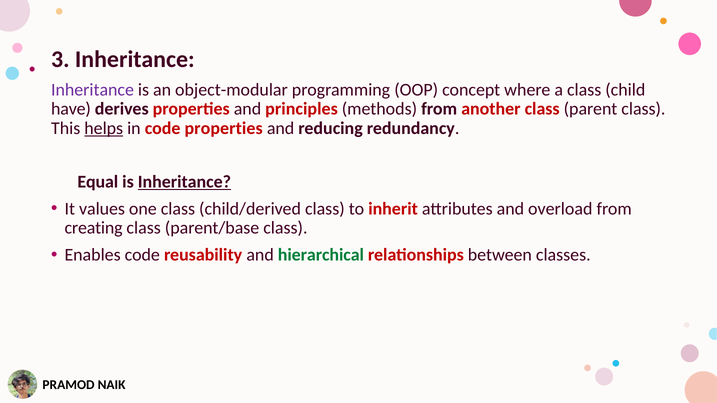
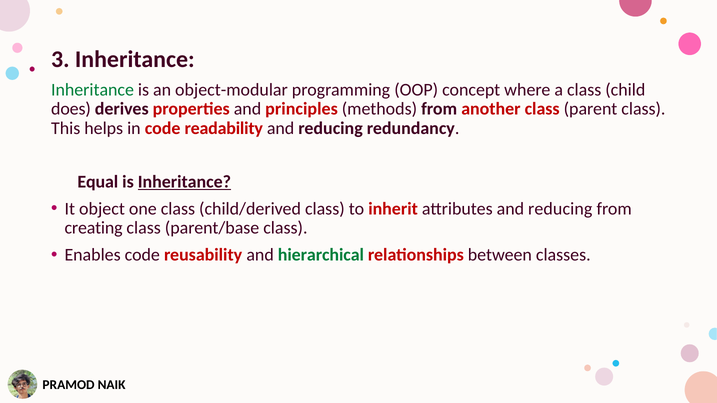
Inheritance at (93, 90) colour: purple -> green
have: have -> does
helps underline: present -> none
code properties: properties -> readability
values: values -> object
attributes and overload: overload -> reducing
